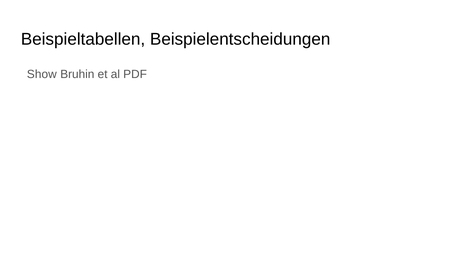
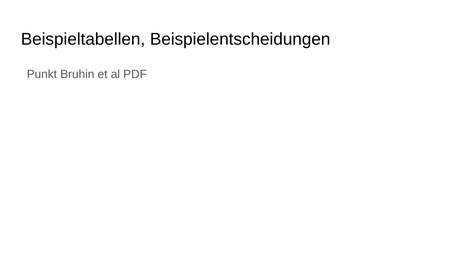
Show: Show -> Punkt
